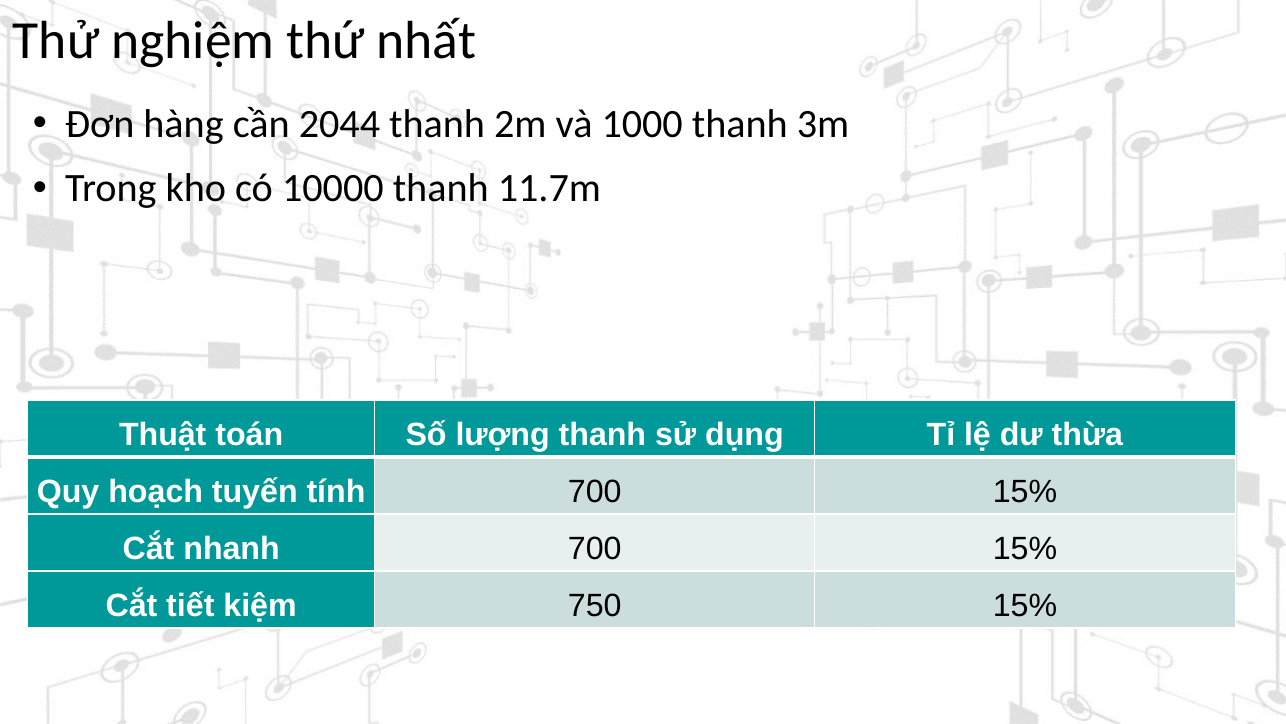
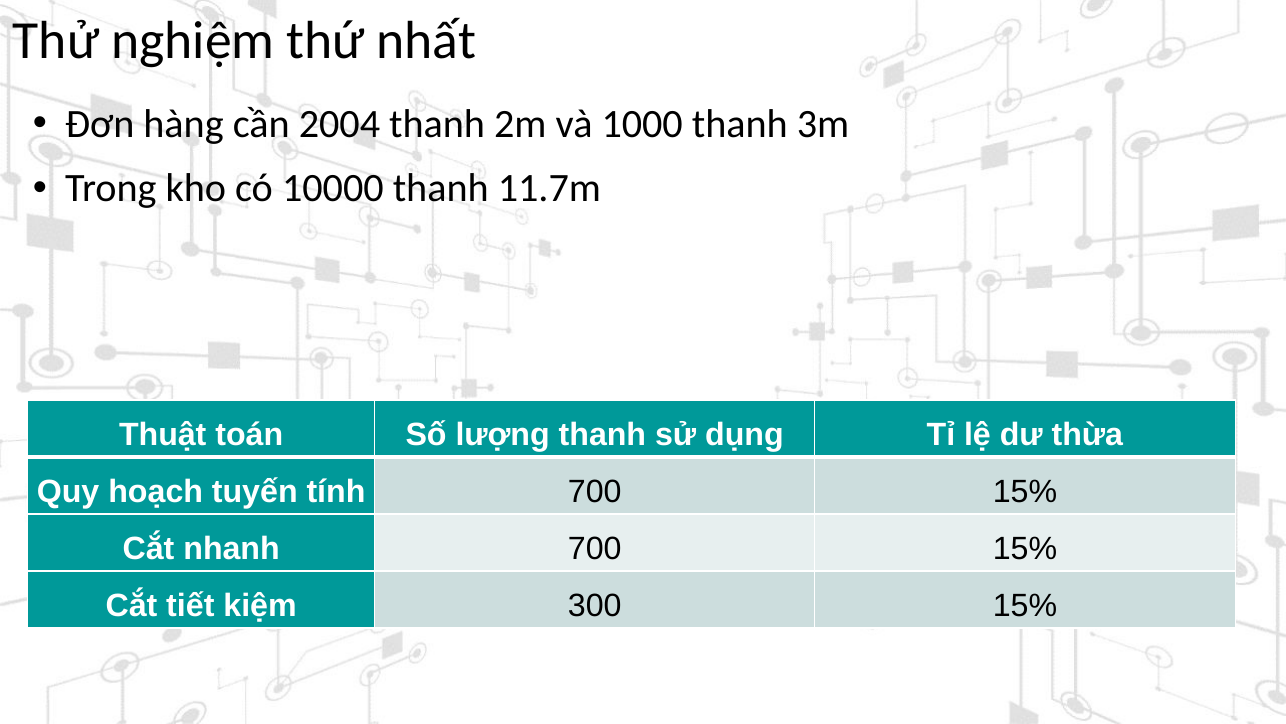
2044: 2044 -> 2004
750: 750 -> 300
